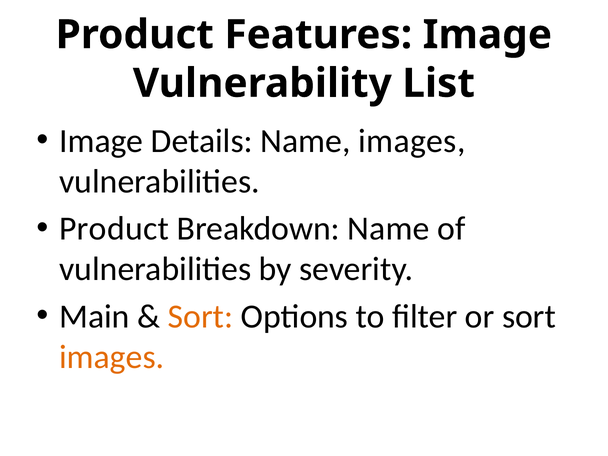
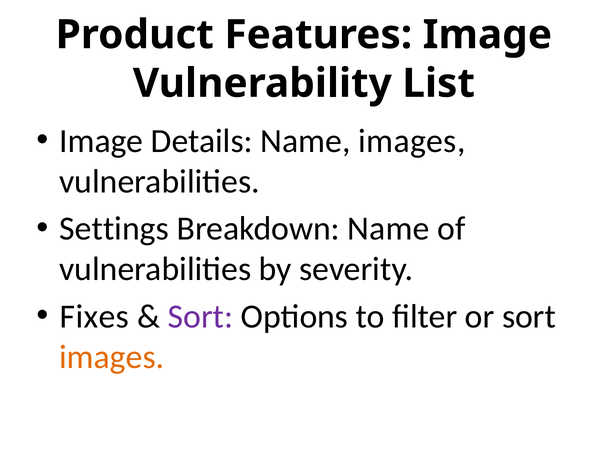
Product at (114, 229): Product -> Settings
Main: Main -> Fixes
Sort at (201, 317) colour: orange -> purple
